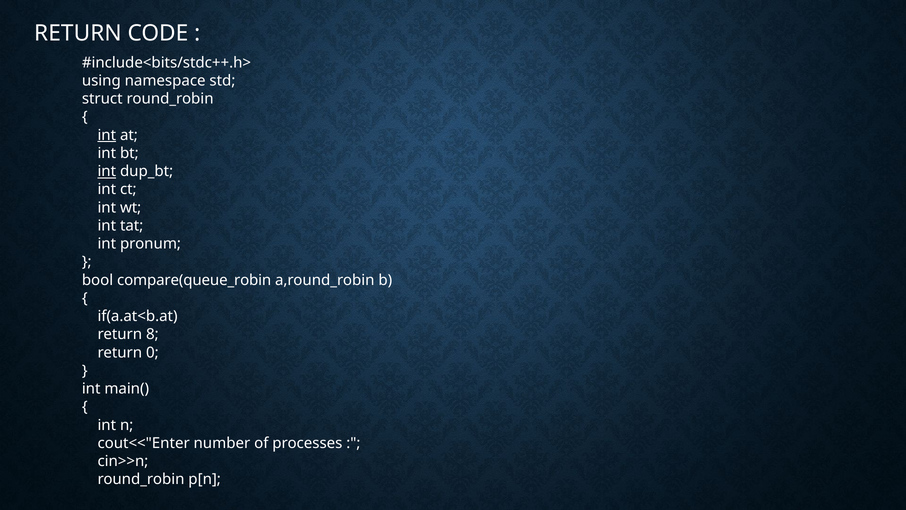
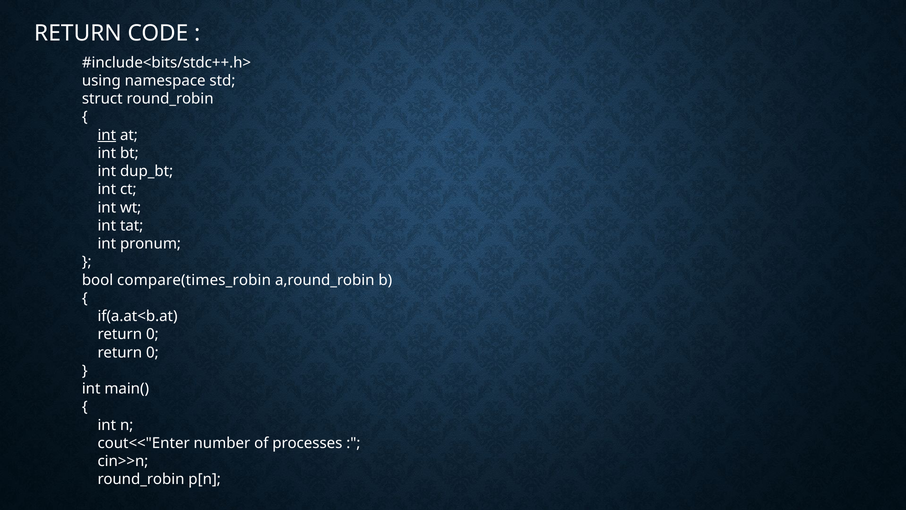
int at (107, 171) underline: present -> none
compare(queue_robin: compare(queue_robin -> compare(times_robin
8 at (152, 334): 8 -> 0
